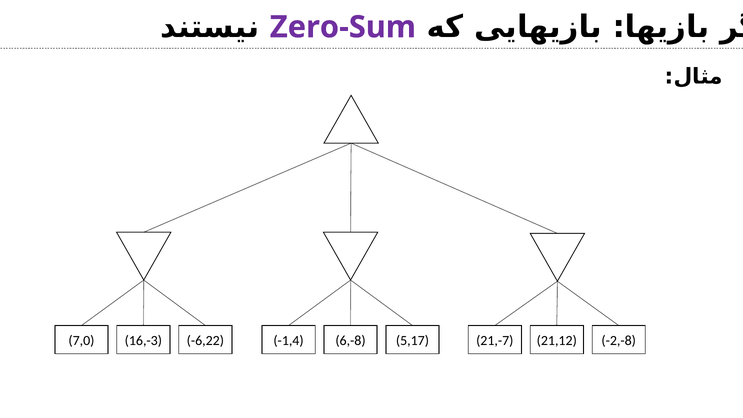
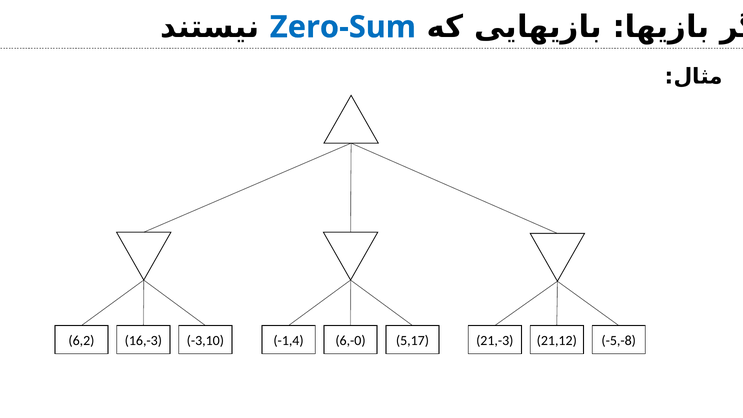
Zero-Sum colour: purple -> blue
7,0: 7,0 -> 6,2
-6,22: -6,22 -> -3,10
6,-8: 6,-8 -> 6,-0
21,-7: 21,-7 -> 21,-3
-2,-8: -2,-8 -> -5,-8
